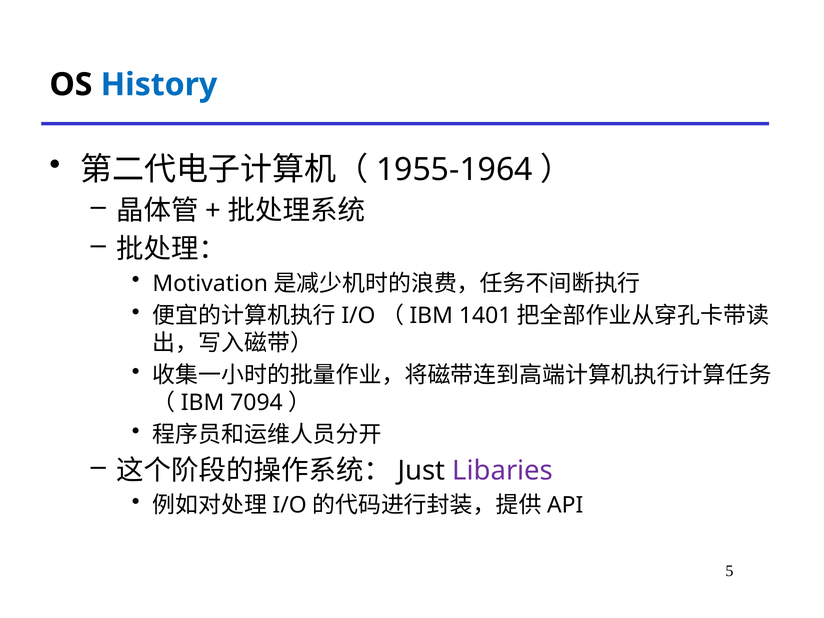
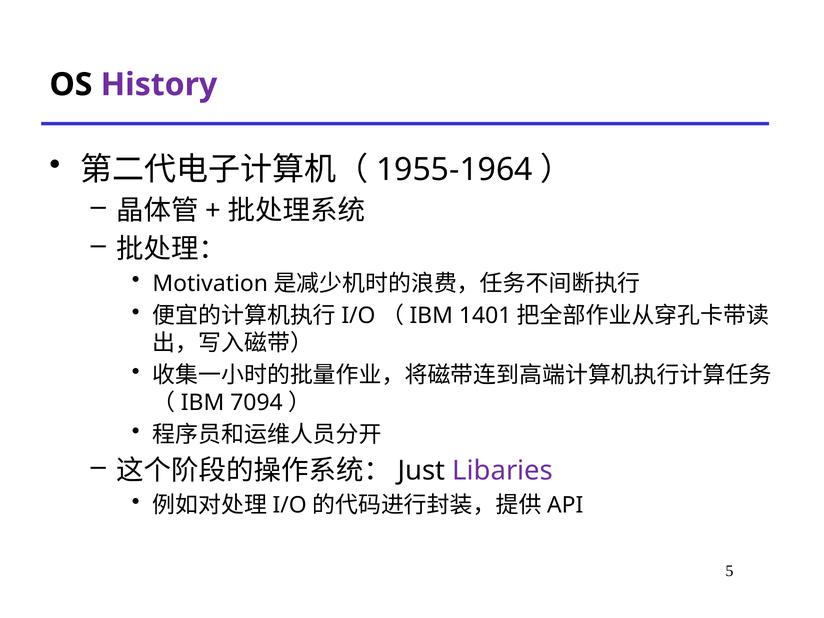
History colour: blue -> purple
